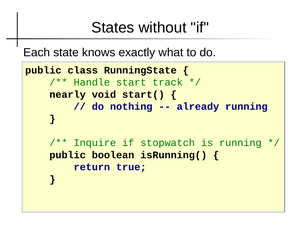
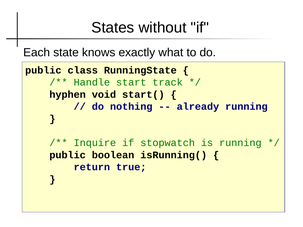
nearly: nearly -> hyphen
